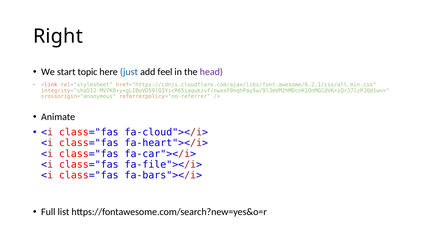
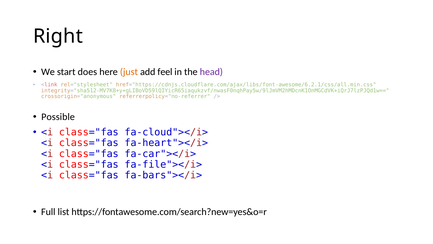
topic: topic -> does
just colour: blue -> orange
Animate: Animate -> Possible
